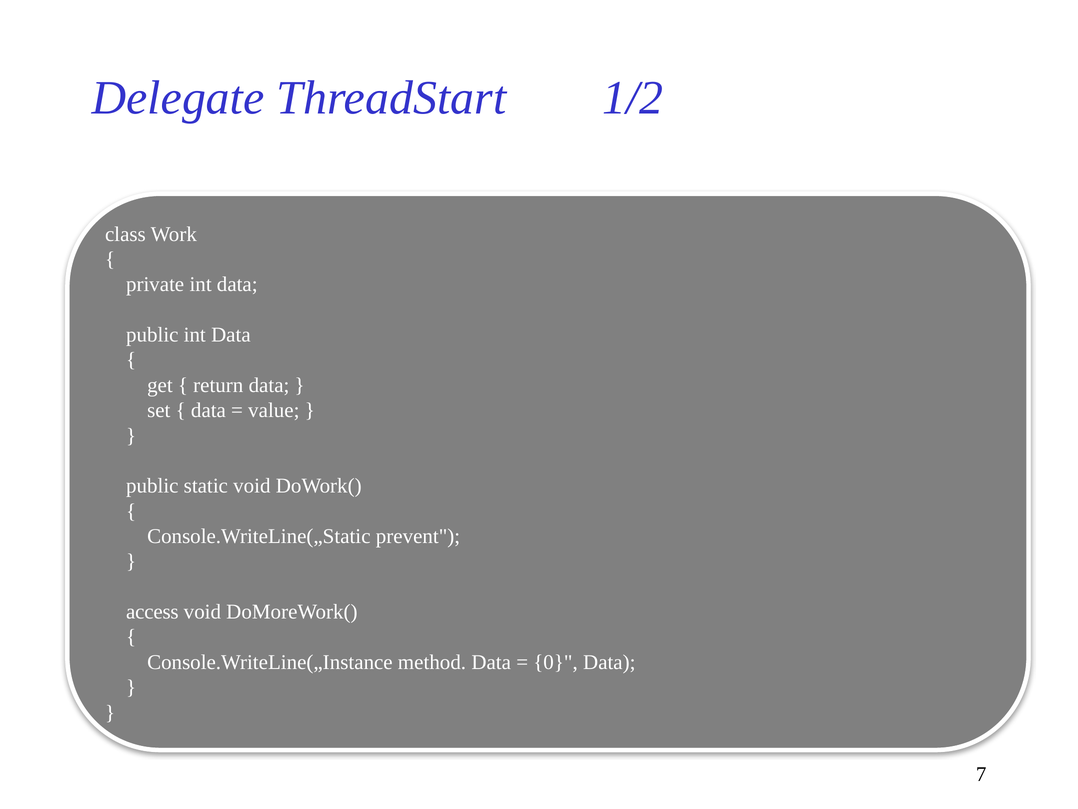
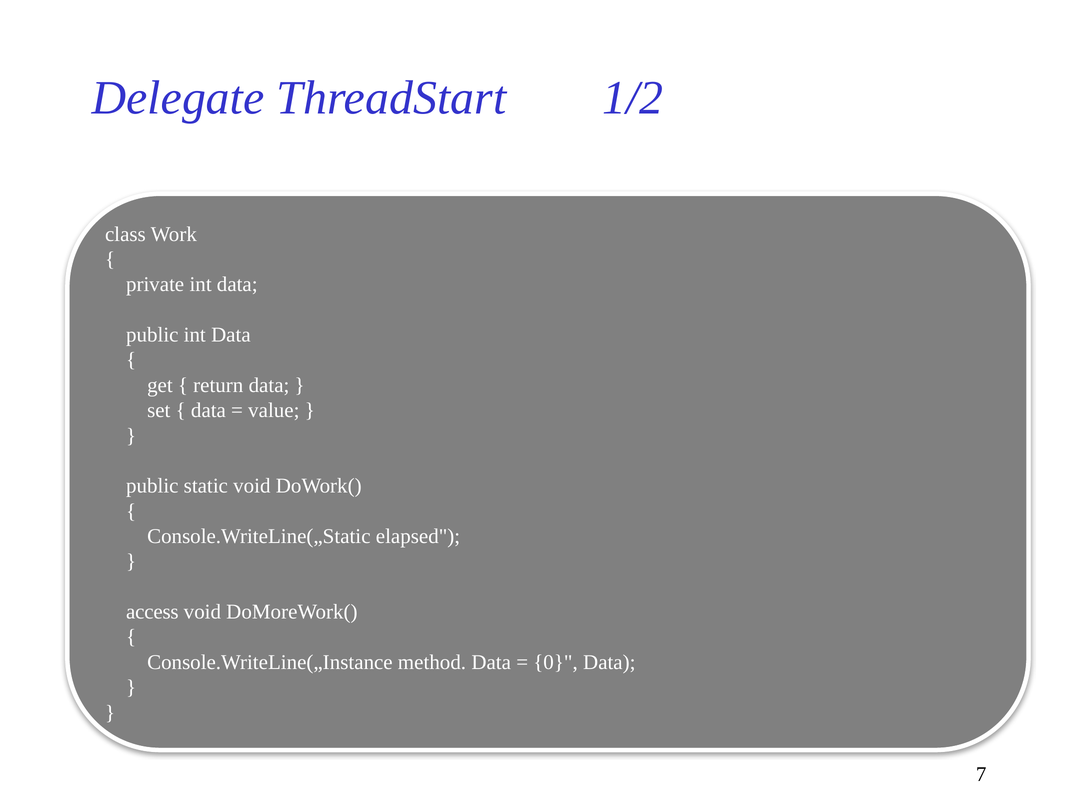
prevent: prevent -> elapsed
